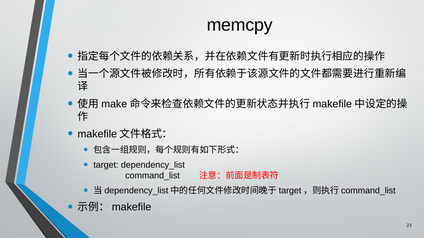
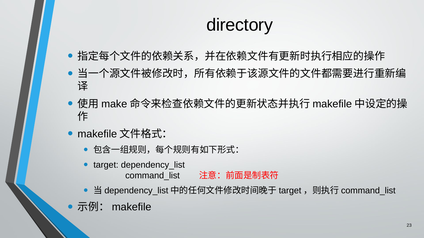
memcpy: memcpy -> directory
